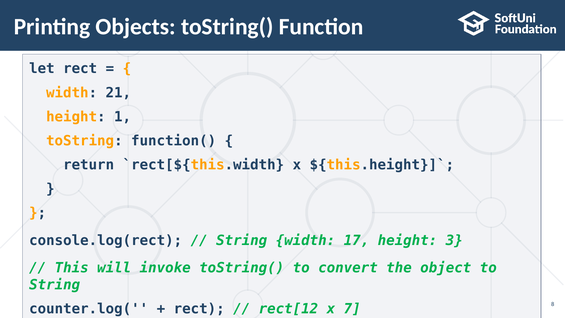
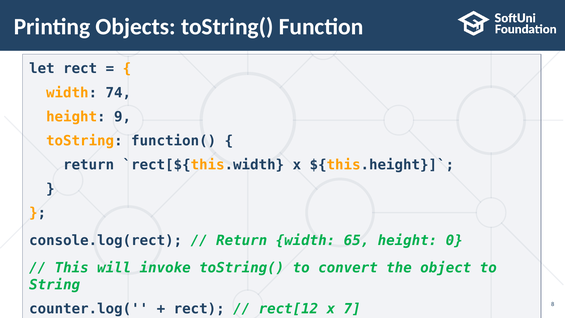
21: 21 -> 74
1: 1 -> 9
String at (242, 240): String -> Return
17: 17 -> 65
3: 3 -> 0
